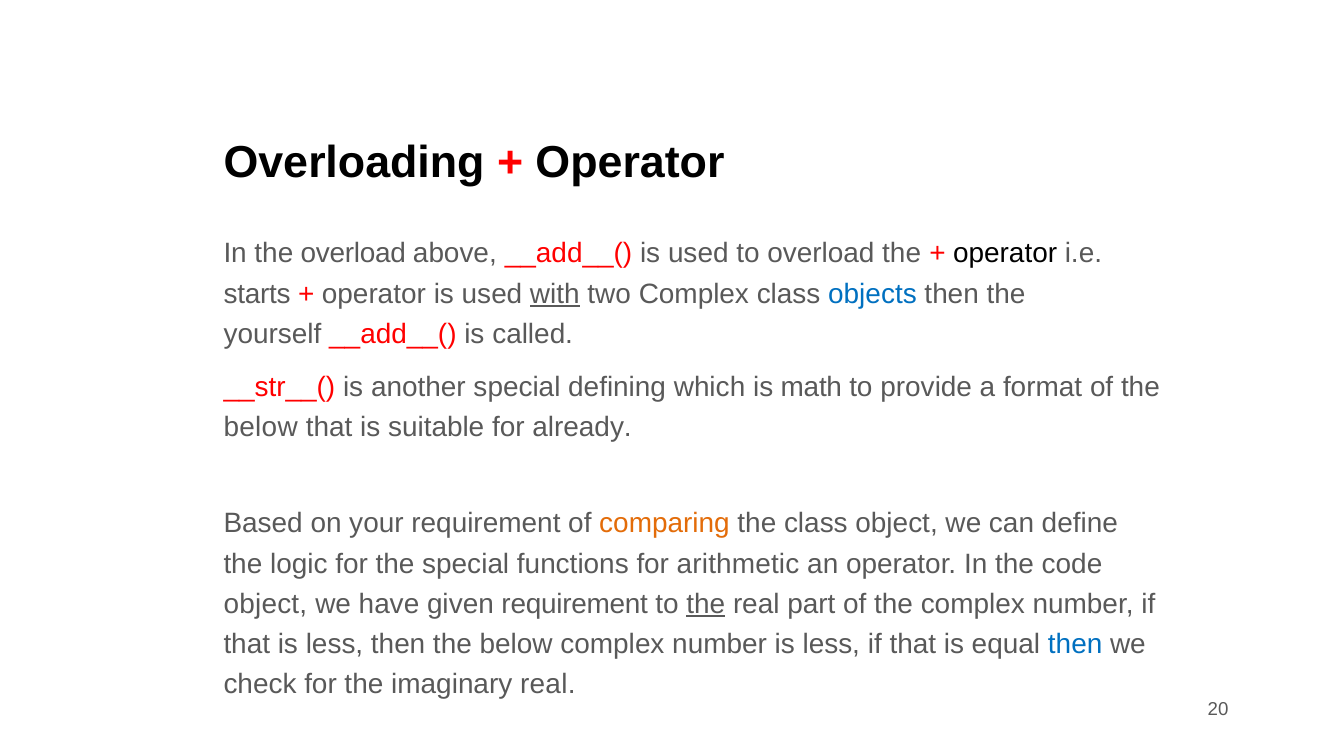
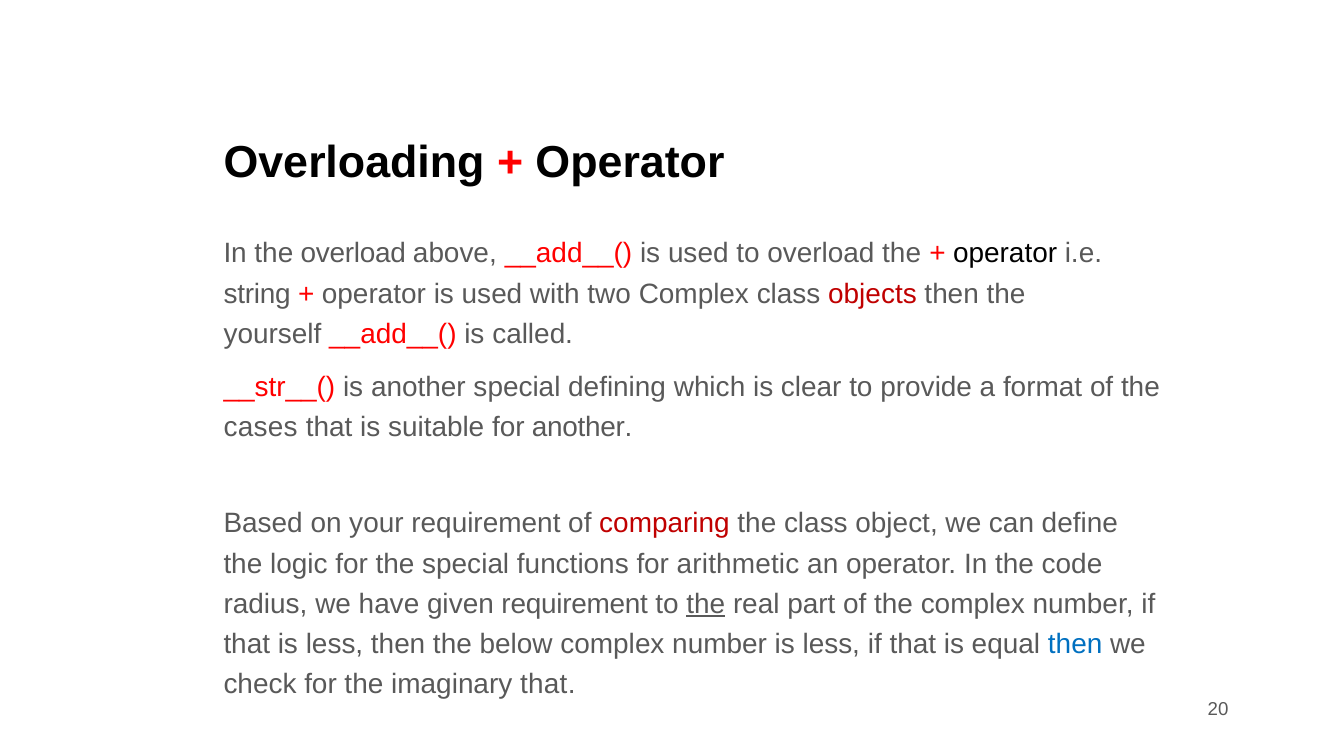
starts: starts -> string
with underline: present -> none
objects colour: blue -> red
math: math -> clear
below at (261, 428): below -> cases
for already: already -> another
comparing colour: orange -> red
object at (265, 605): object -> radius
imaginary real: real -> that
